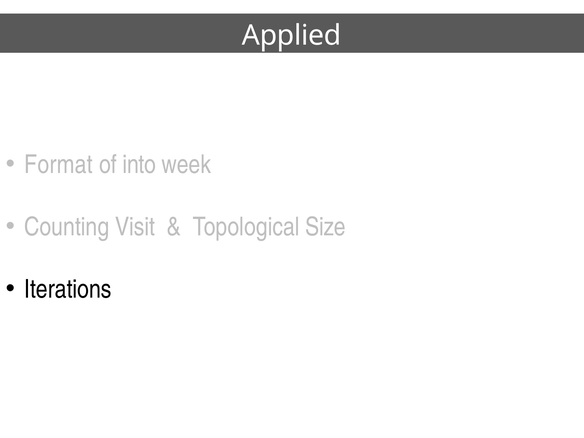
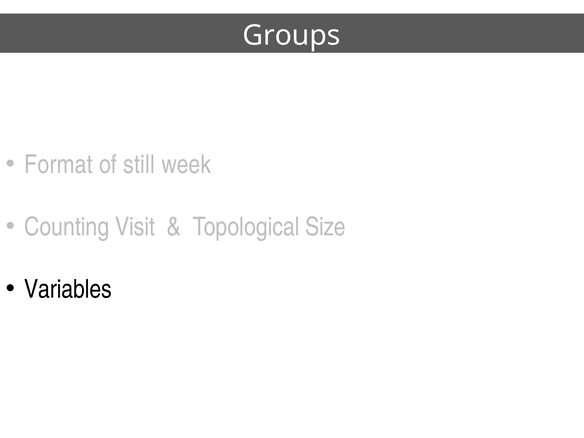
Applied: Applied -> Groups
into: into -> still
Iterations: Iterations -> Variables
